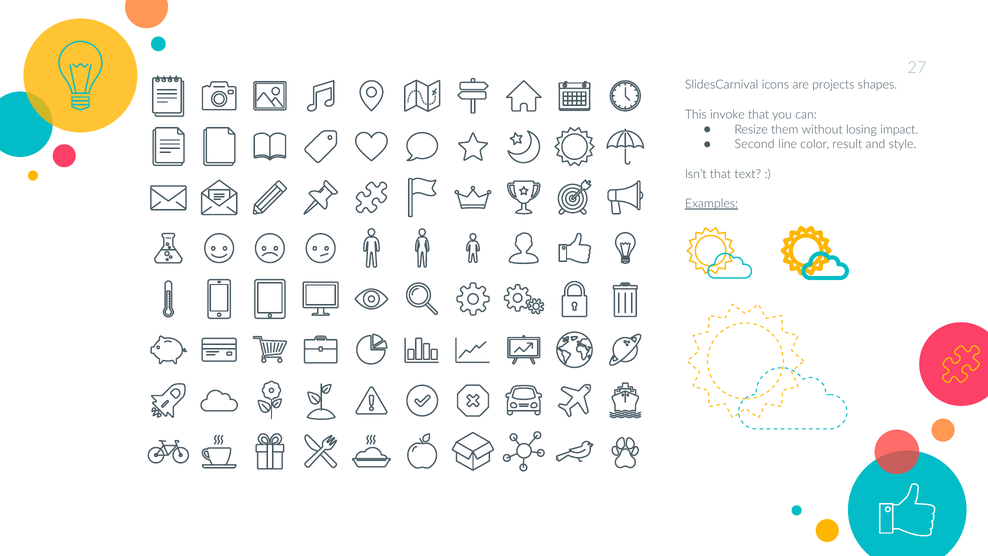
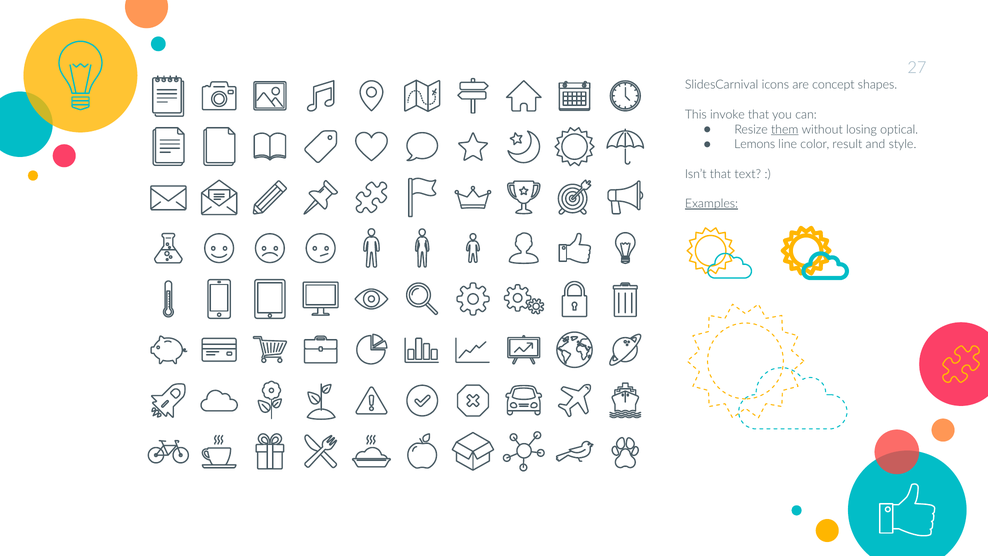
projects: projects -> concept
them underline: none -> present
impact: impact -> optical
Second: Second -> Lemons
